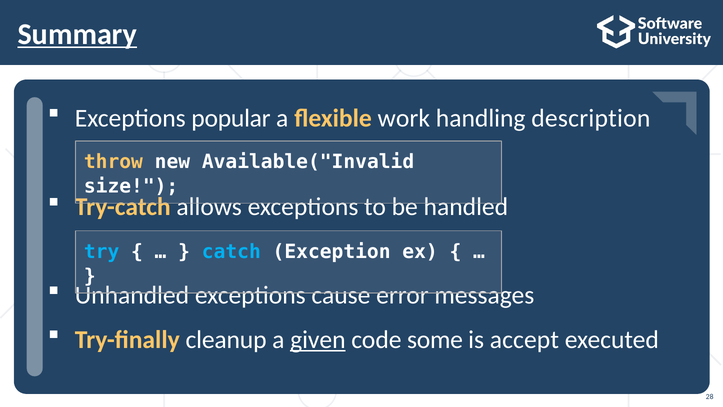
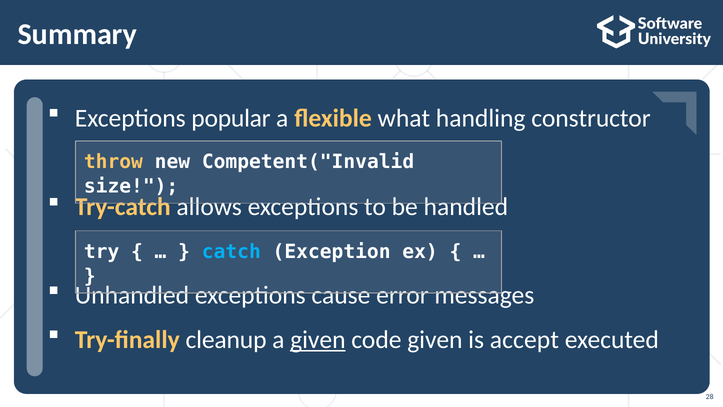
Summary underline: present -> none
work: work -> what
description: description -> constructor
Available("Invalid: Available("Invalid -> Competent("Invalid
try colour: light blue -> white
code some: some -> given
